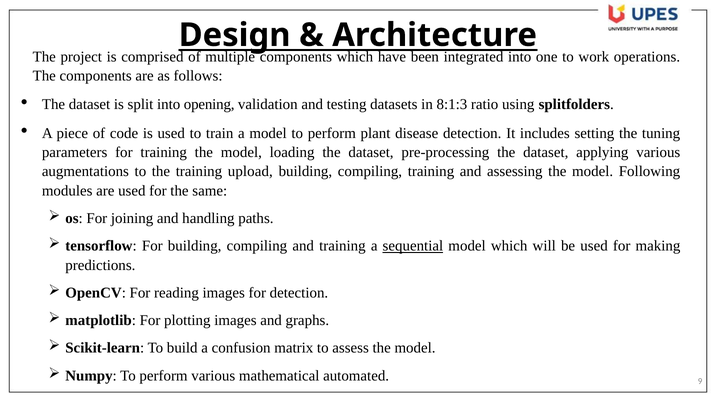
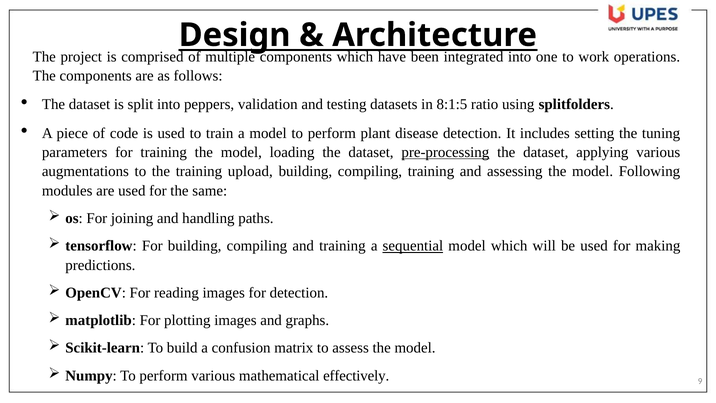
opening: opening -> peppers
8:1:3: 8:1:3 -> 8:1:5
pre-processing underline: none -> present
automated: automated -> effectively
